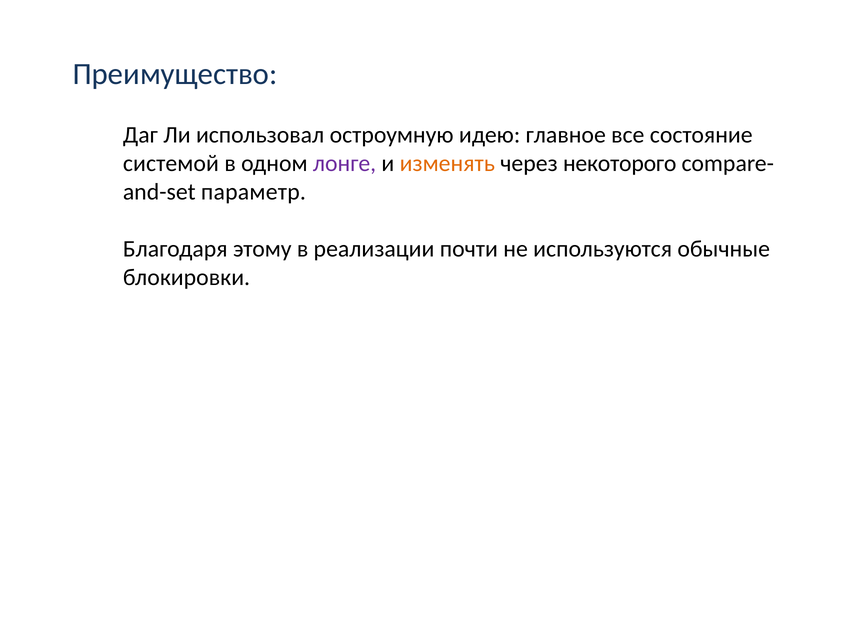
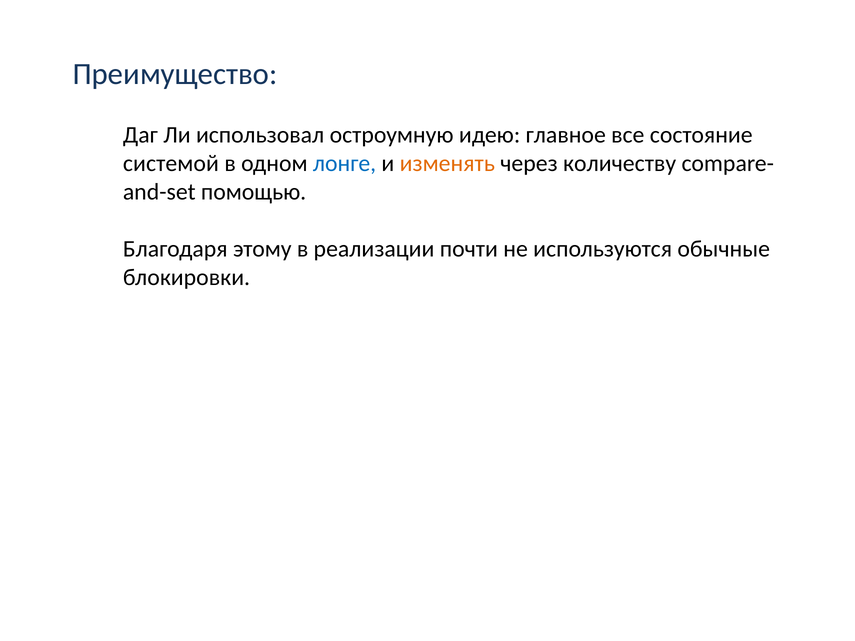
лонге colour: purple -> blue
некоторого: некоторого -> количеству
параметр: параметр -> помощью
